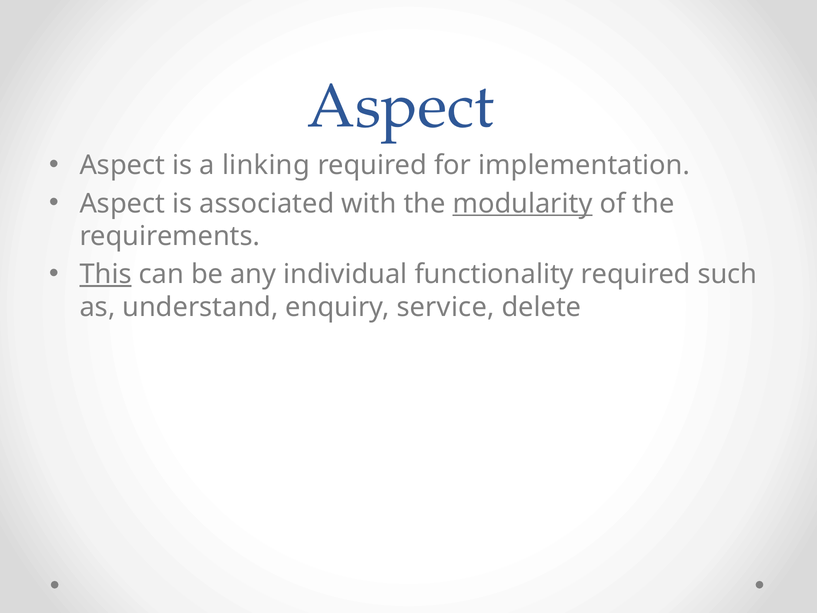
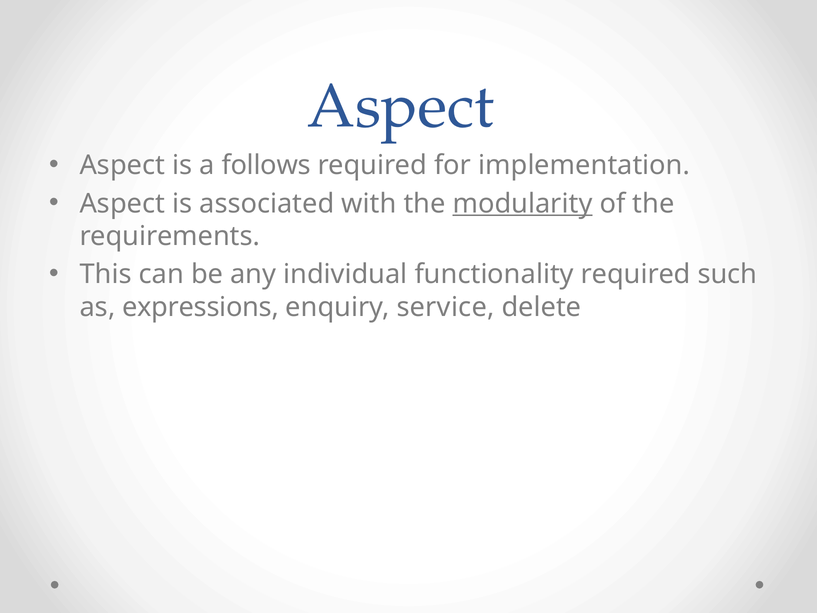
linking: linking -> follows
This underline: present -> none
understand: understand -> expressions
